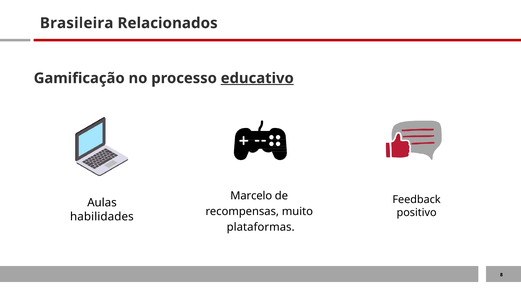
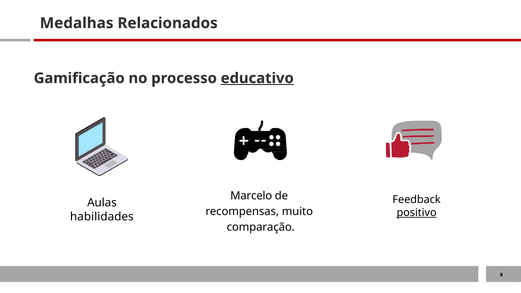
Brasileira: Brasileira -> Medalhas
positivo underline: none -> present
plataformas: plataformas -> comparação
